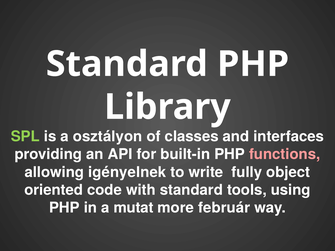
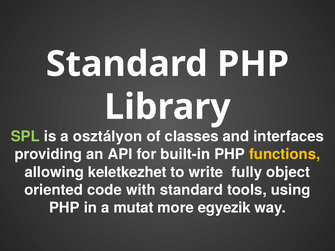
functions colour: pink -> yellow
igényelnek: igényelnek -> keletkezhet
február: február -> egyezik
